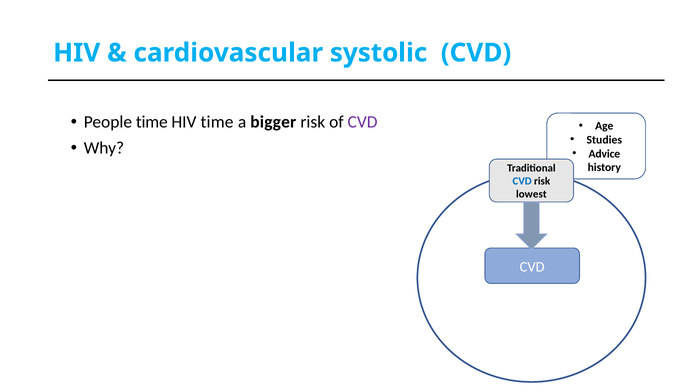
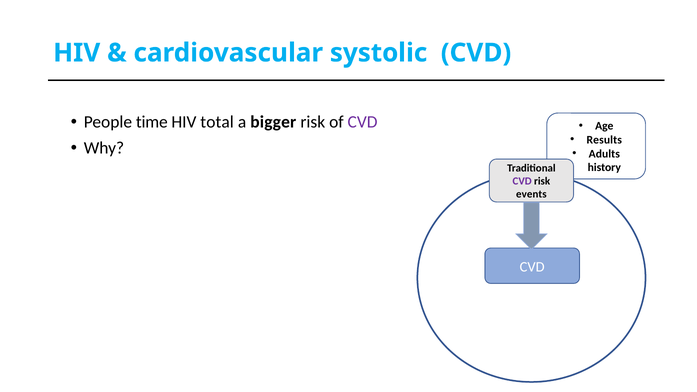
HIV time: time -> total
Studies: Studies -> Results
Advice: Advice -> Adults
CVD at (522, 181) colour: blue -> purple
lowest: lowest -> events
